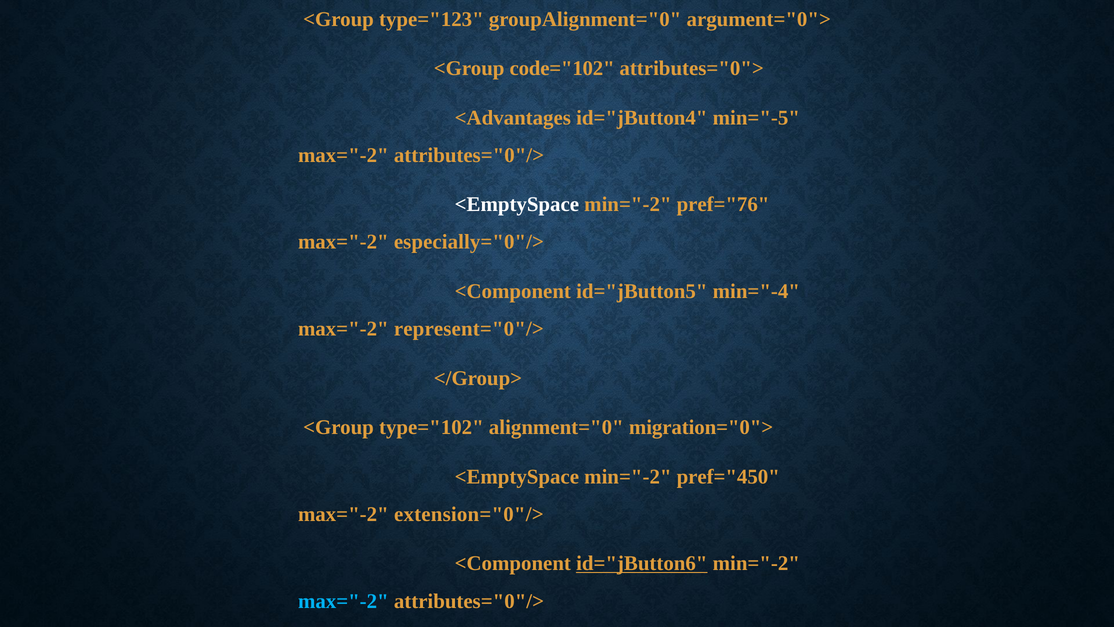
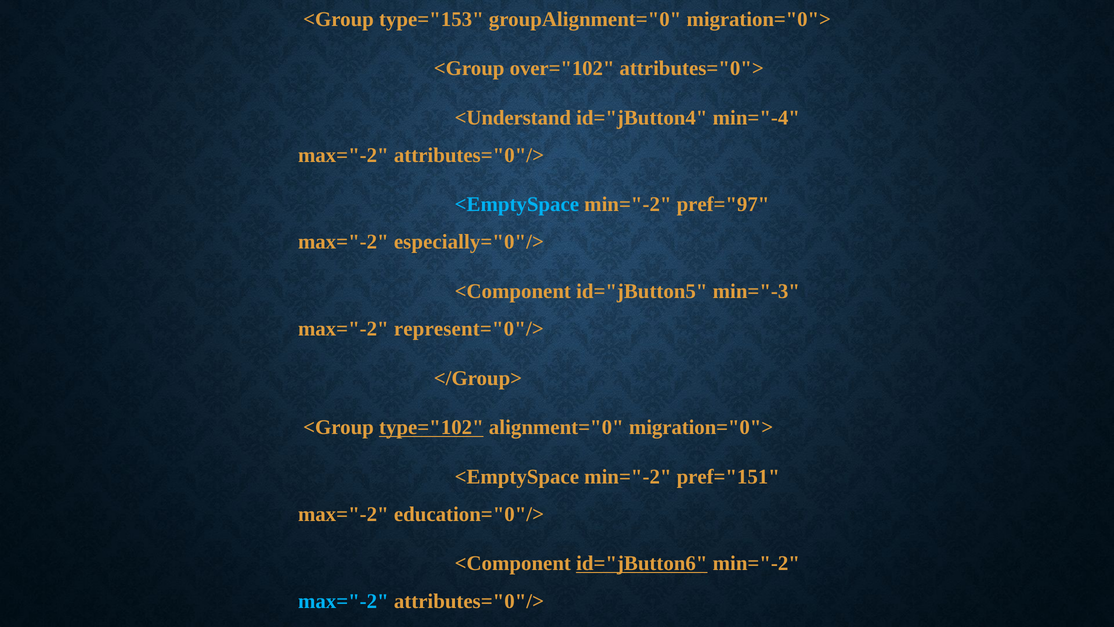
type="123: type="123 -> type="153
groupAlignment="0 argument="0">: argument="0"> -> migration="0">
code="102: code="102 -> over="102
<Advantages: <Advantages -> <Understand
min="-5: min="-5 -> min="-4
<EmptySpace at (517, 204) colour: white -> light blue
pref="76: pref="76 -> pref="97
min="-4: min="-4 -> min="-3
type="102 underline: none -> present
pref="450: pref="450 -> pref="151
extension="0"/>: extension="0"/> -> education="0"/>
